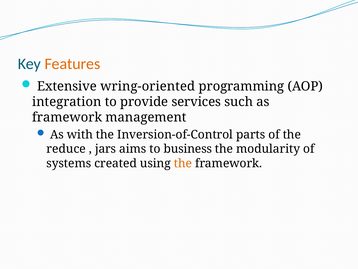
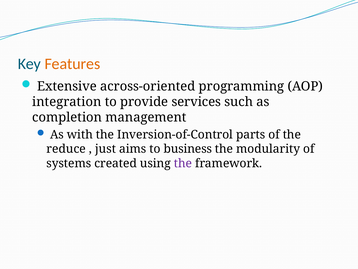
wring-oriented: wring-oriented -> across-oriented
framework at (67, 117): framework -> completion
jars: jars -> just
the at (183, 163) colour: orange -> purple
